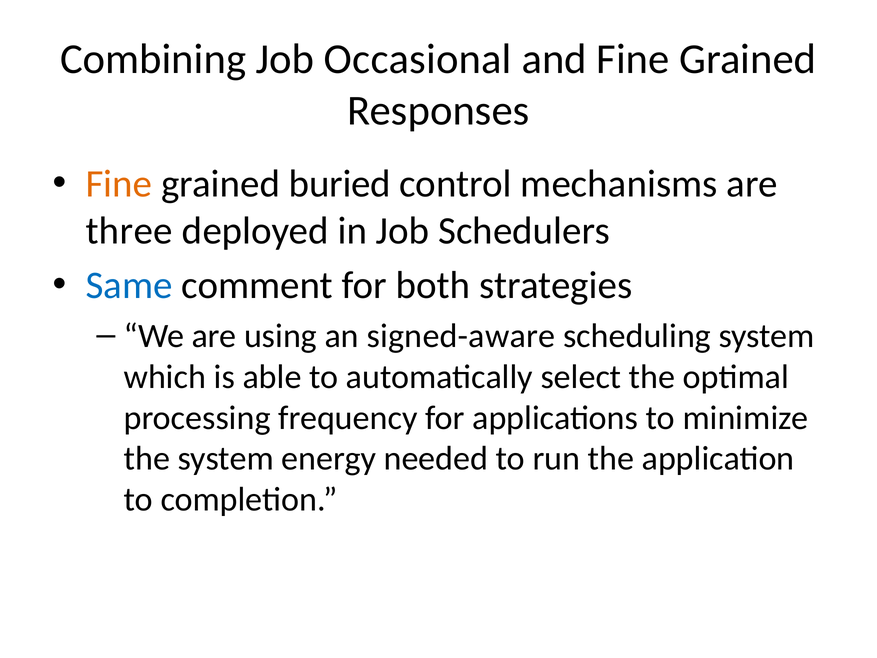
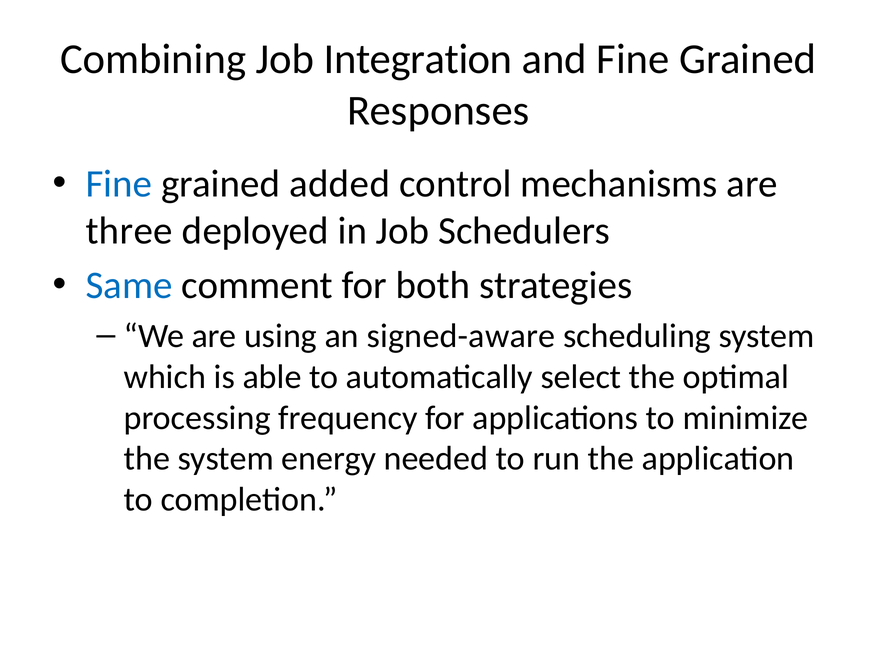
Occasional: Occasional -> Integration
Fine at (119, 184) colour: orange -> blue
buried: buried -> added
